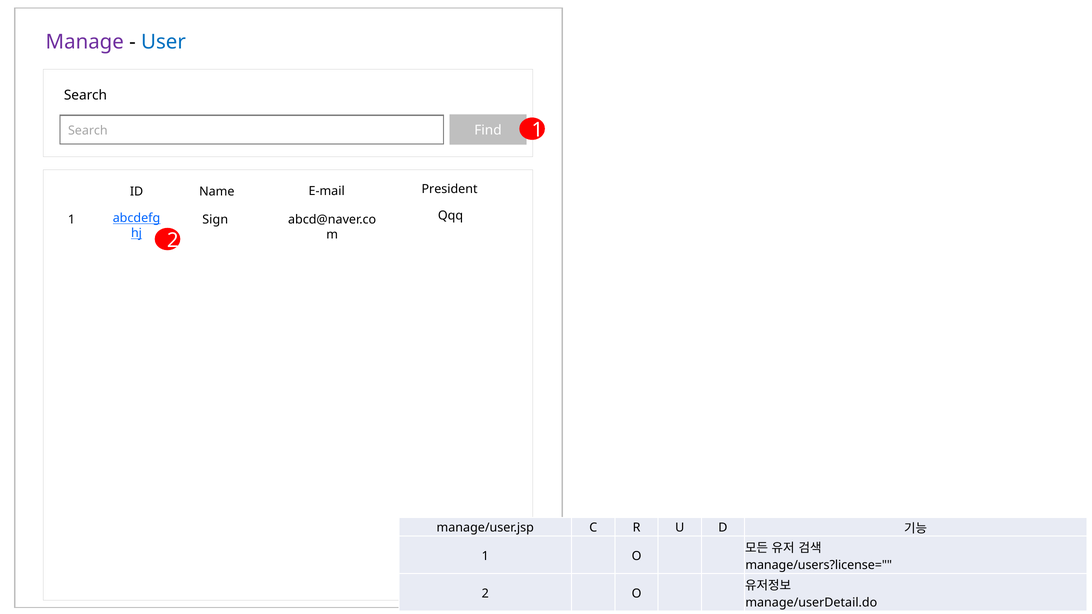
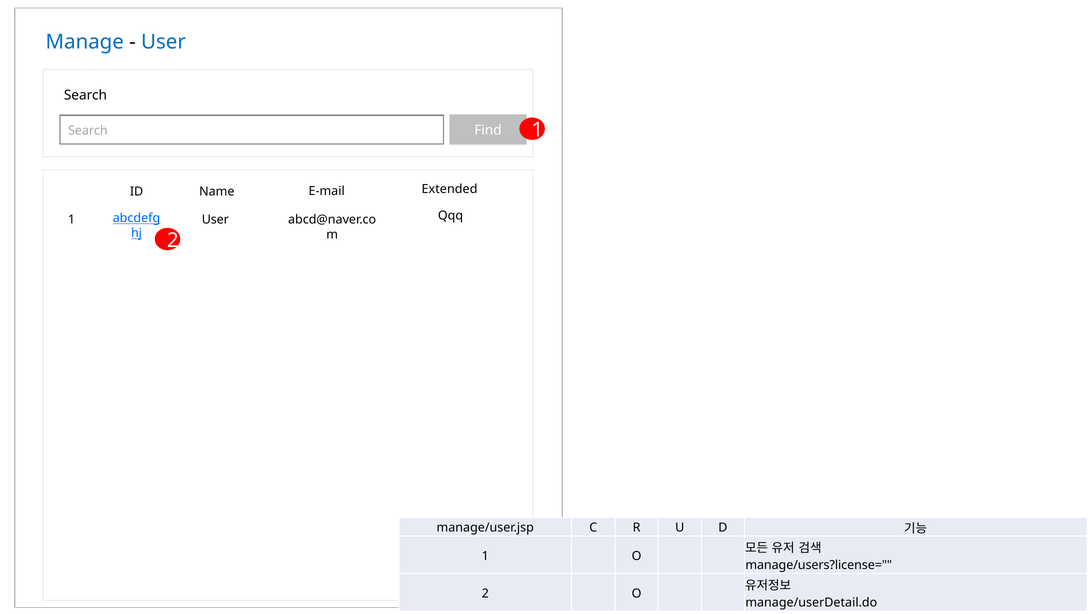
Manage colour: purple -> blue
President: President -> Extended
1 Sign: Sign -> User
